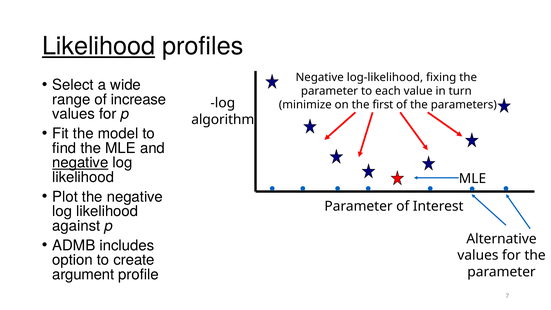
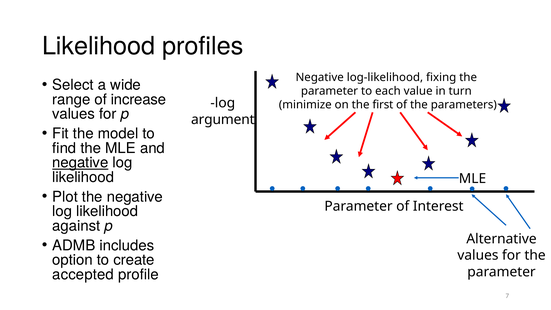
Likelihood at (99, 46) underline: present -> none
algorithm: algorithm -> argument
argument: argument -> accepted
